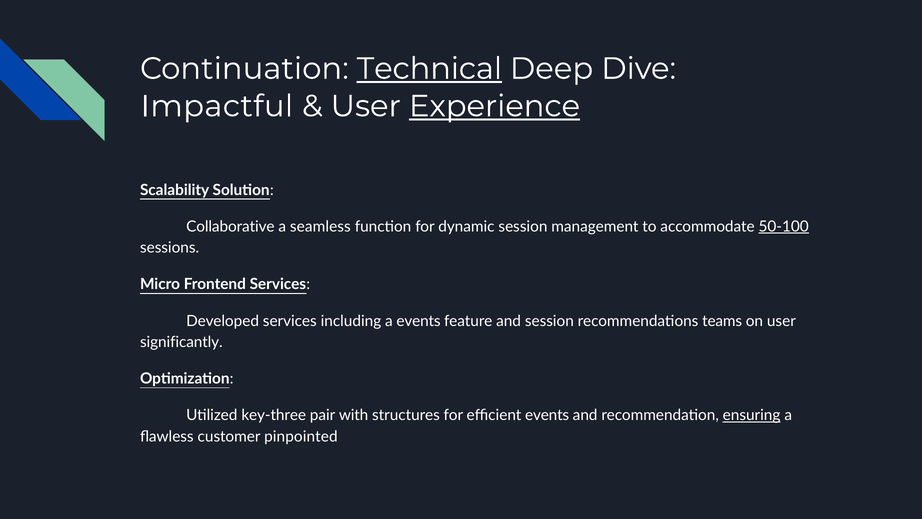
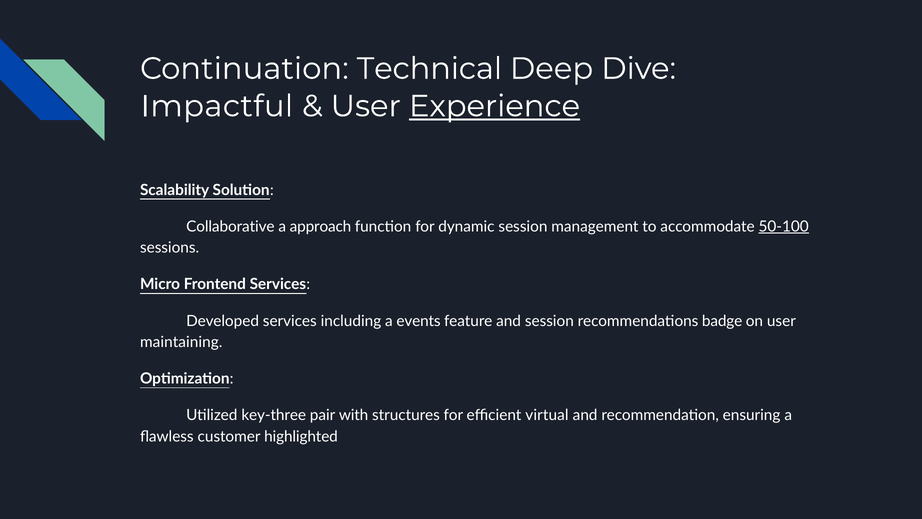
Technical underline: present -> none
seamless: seamless -> approach
teams: teams -> badge
significantly: significantly -> maintaining
efficient events: events -> virtual
ensuring underline: present -> none
pinpointed: pinpointed -> highlighted
